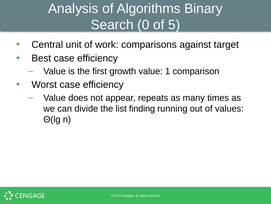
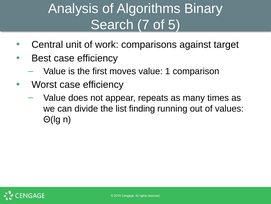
0: 0 -> 7
growth: growth -> moves
